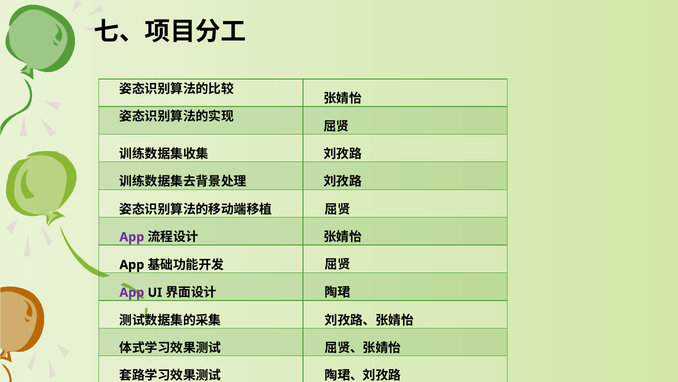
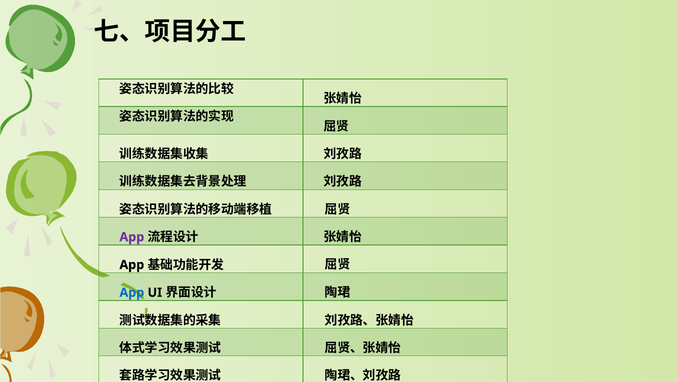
App at (132, 292) colour: purple -> blue
